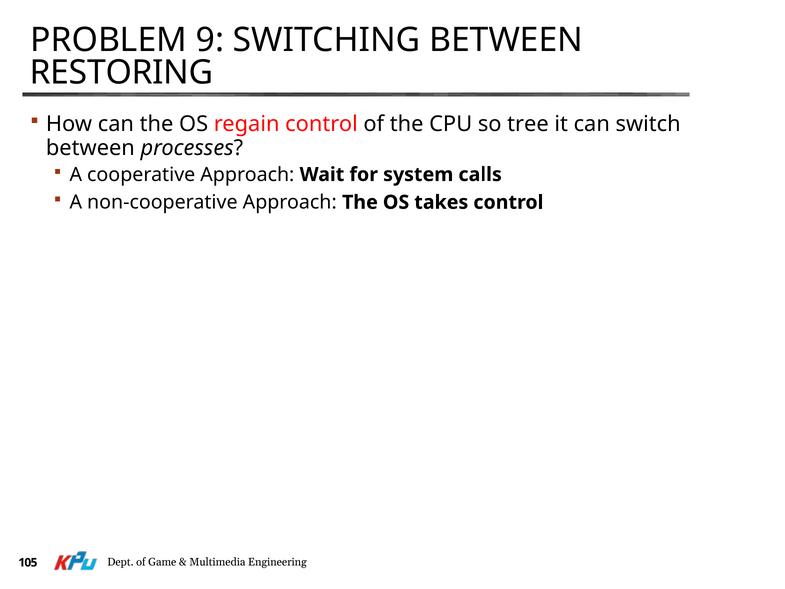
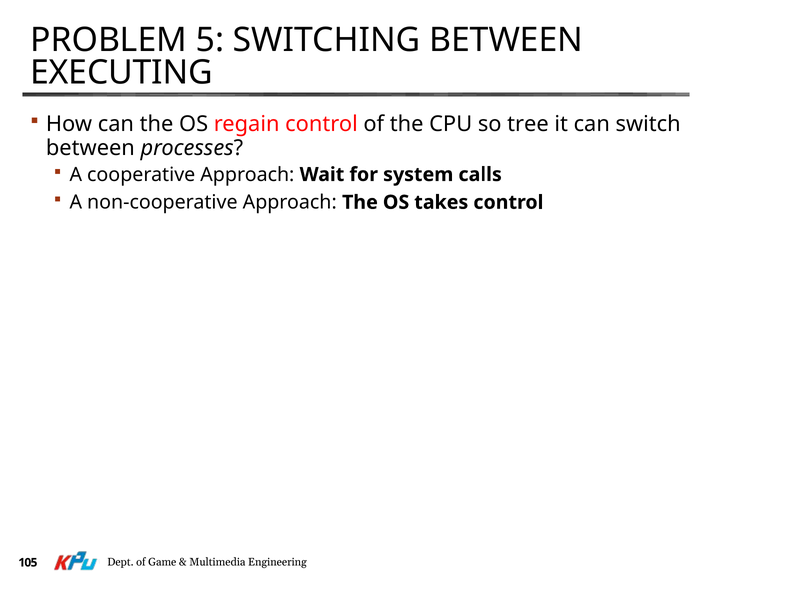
9: 9 -> 5
RESTORING: RESTORING -> EXECUTING
